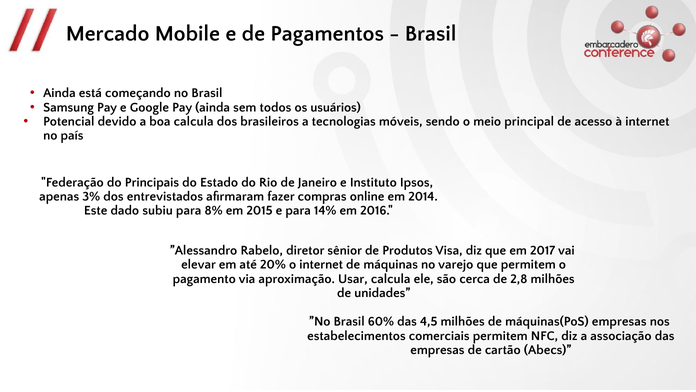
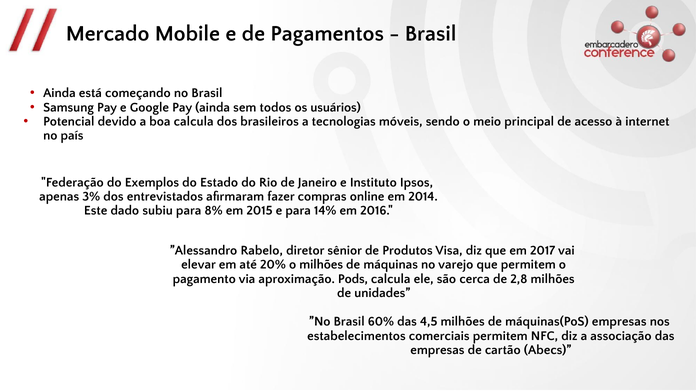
Principais: Principais -> Exemplos
o internet: internet -> milhões
Usar: Usar -> Pods
